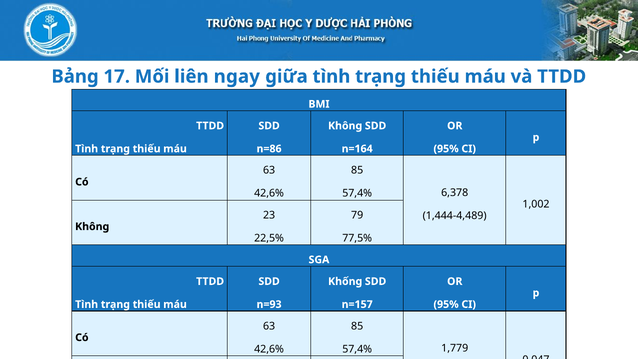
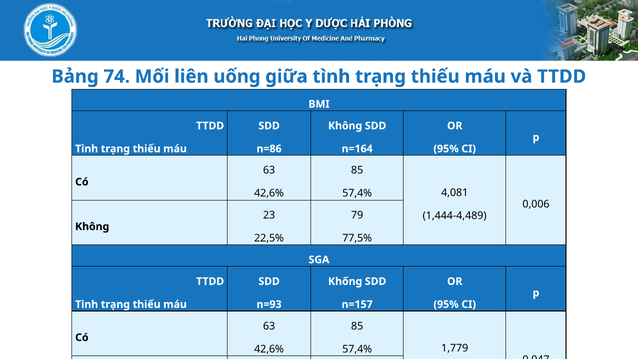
17: 17 -> 74
ngay: ngay -> uống
6,378: 6,378 -> 4,081
1,002: 1,002 -> 0,006
